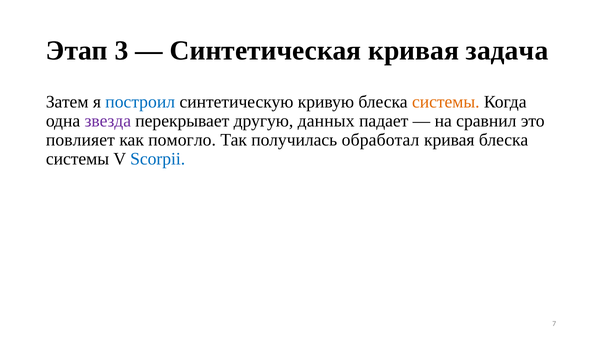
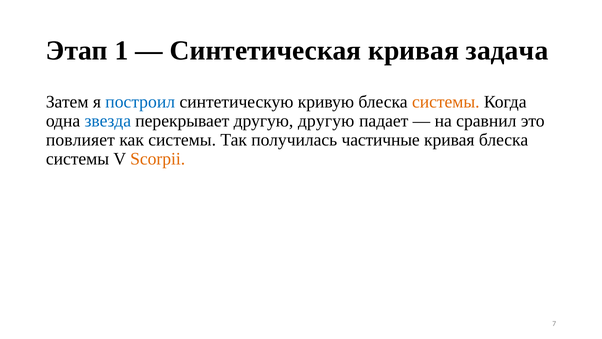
3: 3 -> 1
звезда colour: purple -> blue
другую данных: данных -> другую
как помогло: помогло -> системы
обработал: обработал -> частичные
Scorpii colour: blue -> orange
